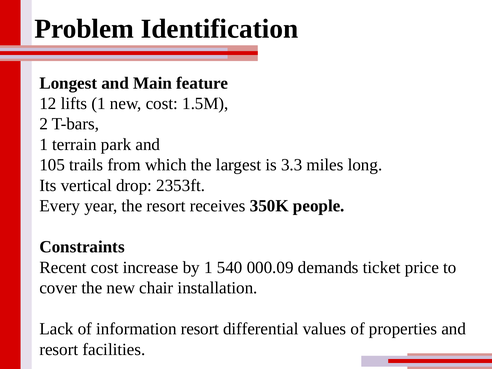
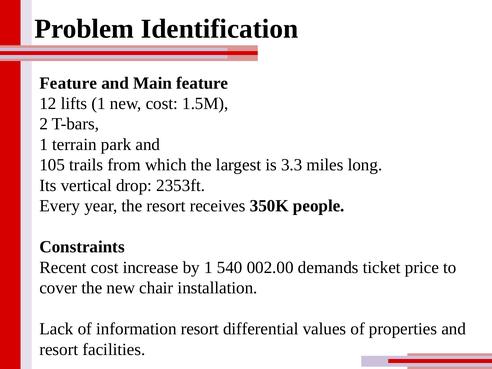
Longest at (68, 83): Longest -> Feature
000.09: 000.09 -> 002.00
